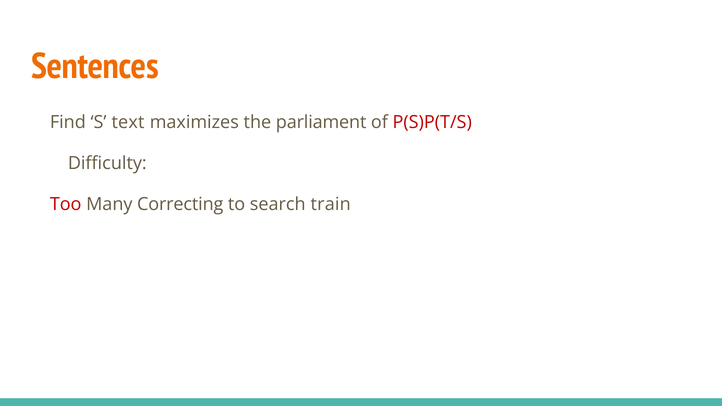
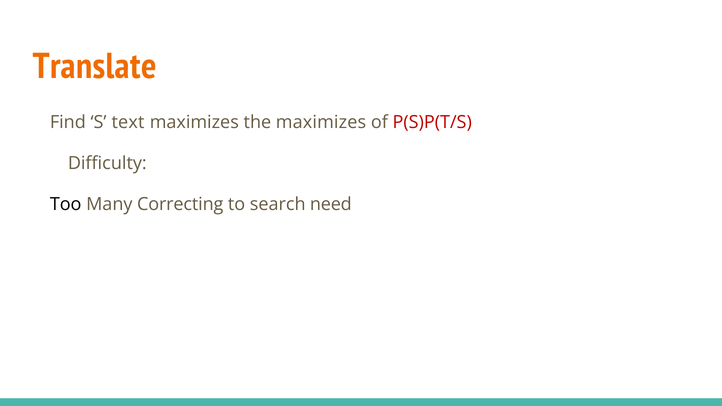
Sentences: Sentences -> Translate
the parliament: parliament -> maximizes
Too colour: red -> black
train: train -> need
